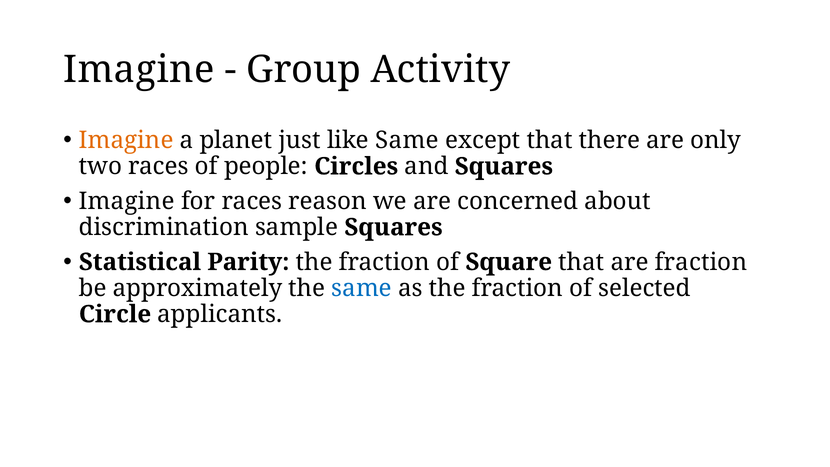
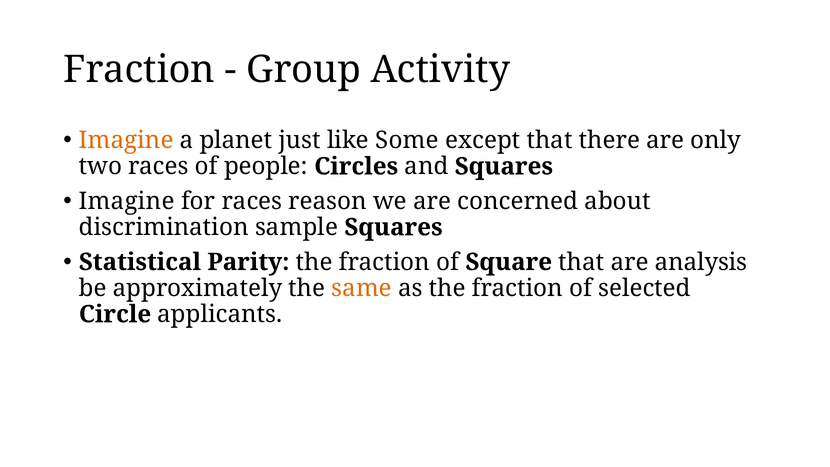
Imagine at (139, 70): Imagine -> Fraction
like Same: Same -> Some
are fraction: fraction -> analysis
same at (362, 288) colour: blue -> orange
